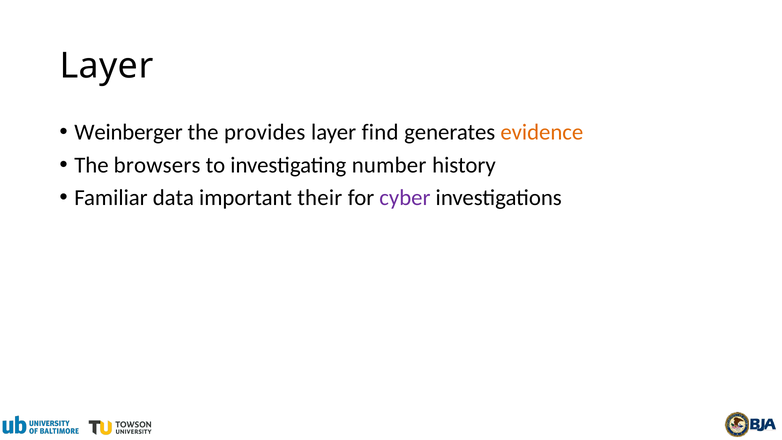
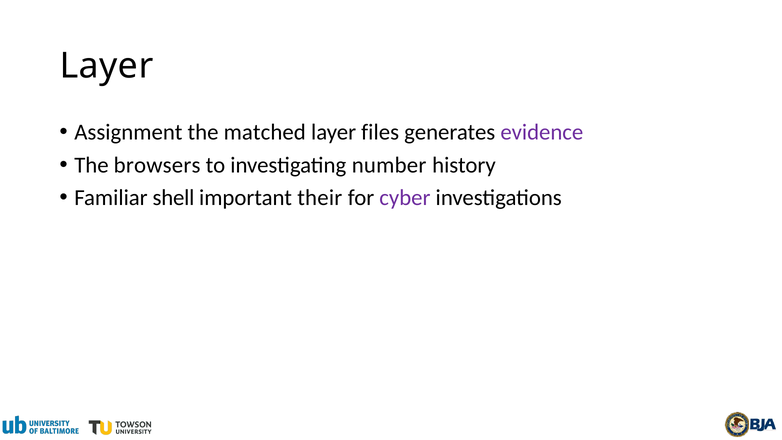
Weinberger: Weinberger -> Assignment
provides: provides -> matched
find: find -> files
evidence colour: orange -> purple
data: data -> shell
